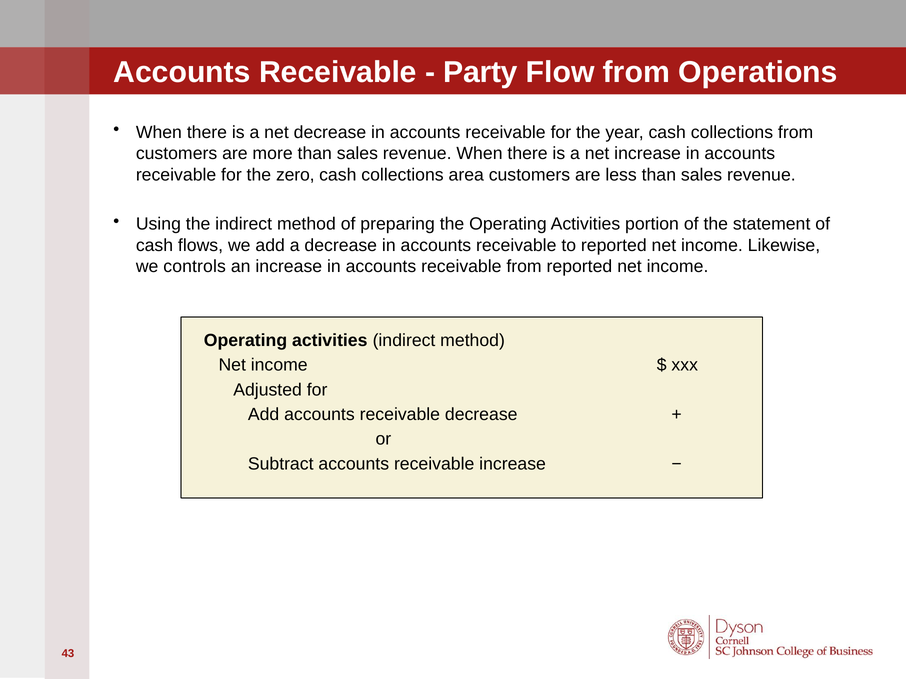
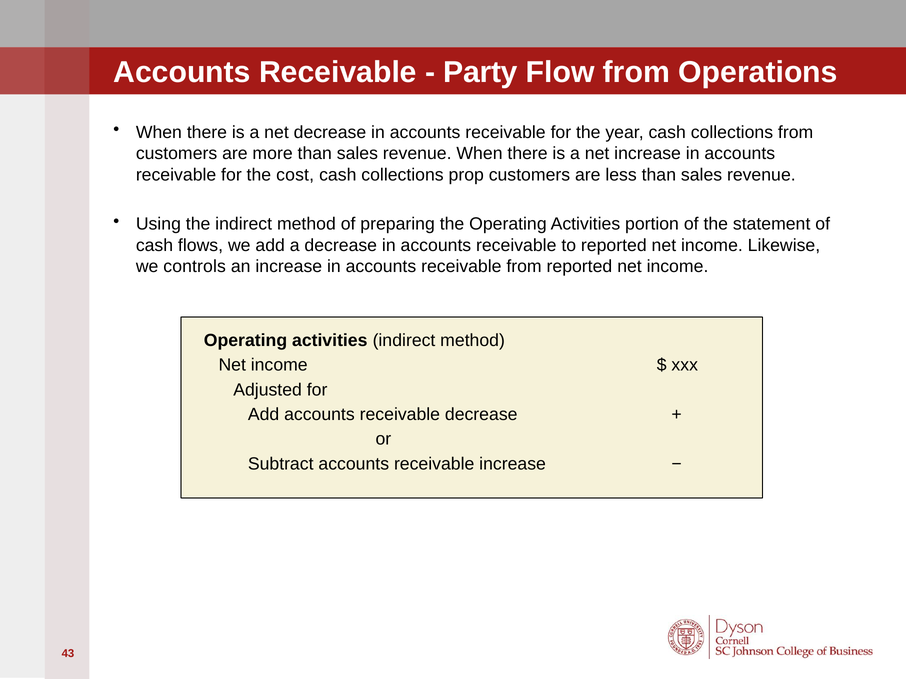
zero: zero -> cost
area: area -> prop
